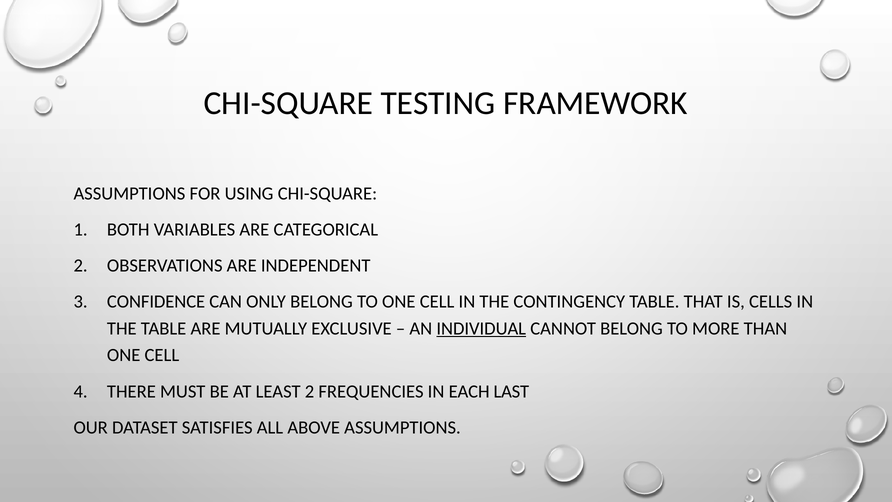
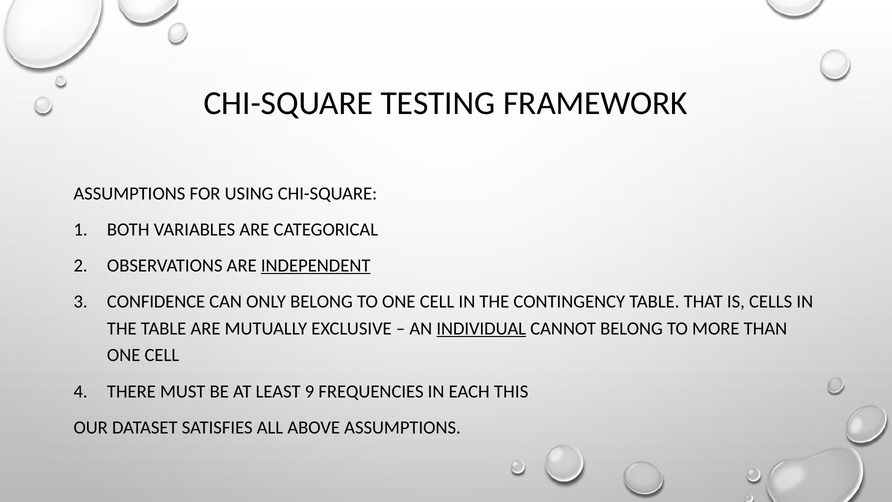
INDEPENDENT underline: none -> present
LEAST 2: 2 -> 9
LAST: LAST -> THIS
